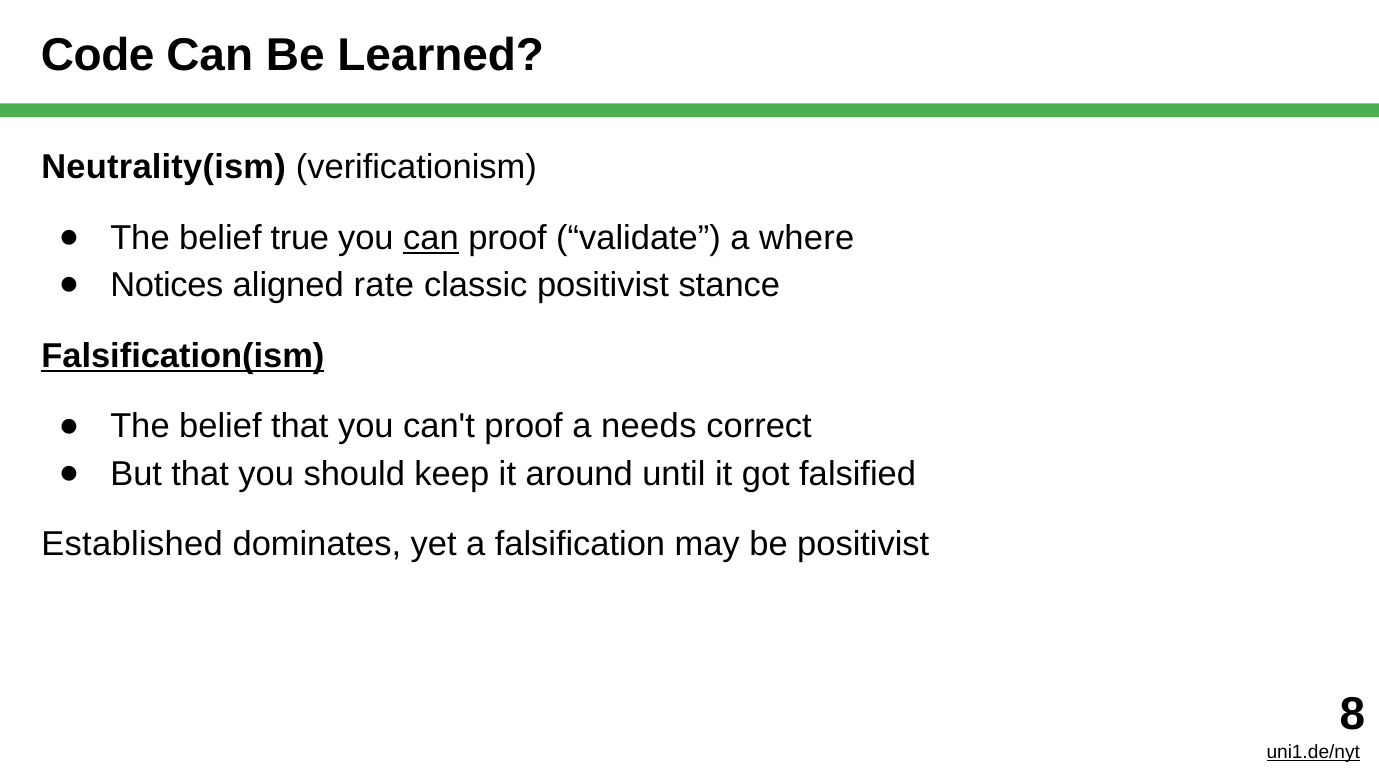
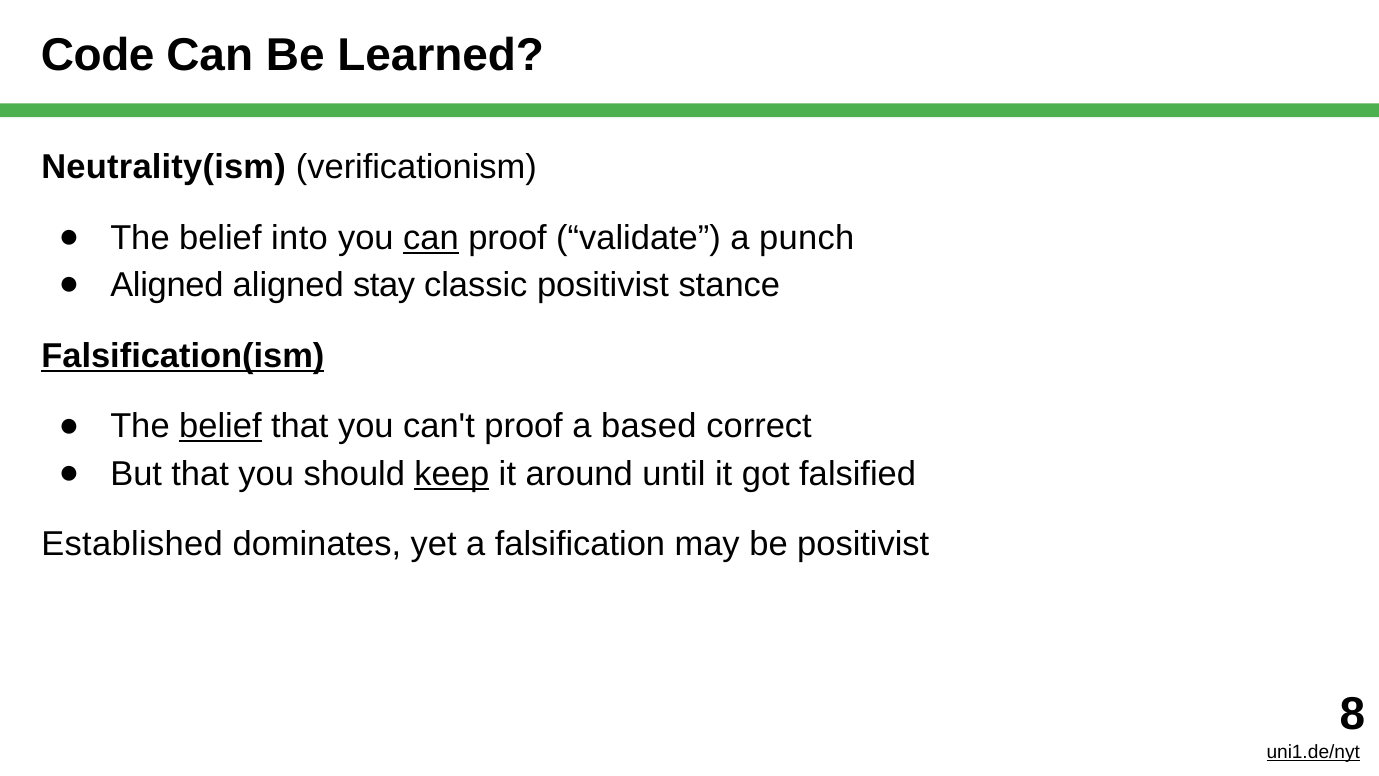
true: true -> into
where: where -> punch
Notices at (167, 285): Notices -> Aligned
rate: rate -> stay
belief at (220, 426) underline: none -> present
needs: needs -> based
keep underline: none -> present
